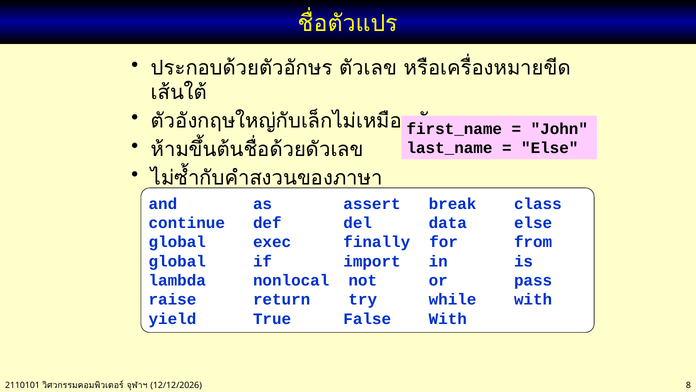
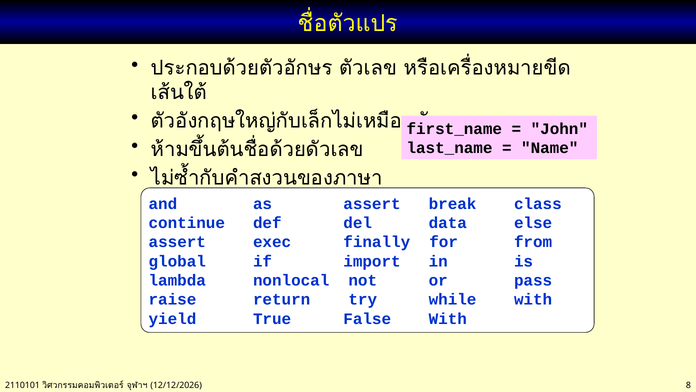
Else at (550, 148): Else -> Name
global at (177, 242): global -> assert
